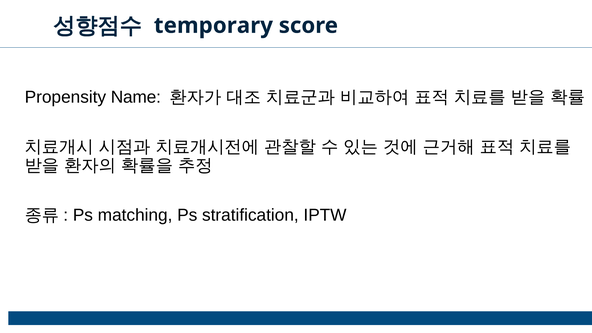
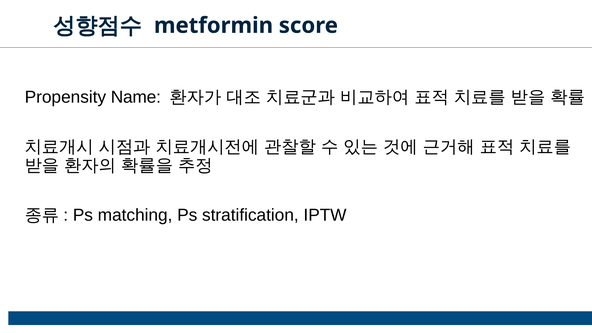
temporary: temporary -> metformin
